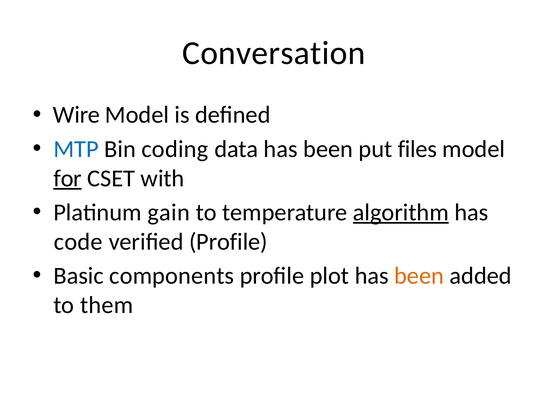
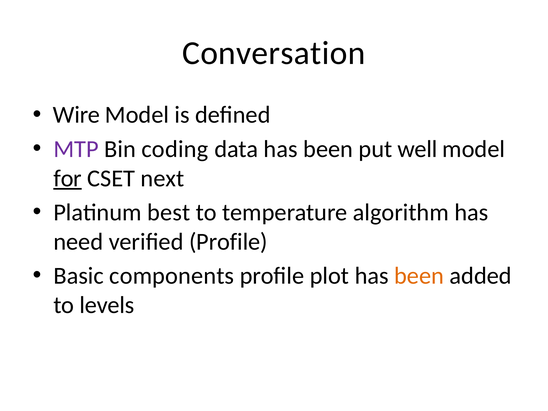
MTP colour: blue -> purple
files: files -> well
with: with -> next
gain: gain -> best
algorithm underline: present -> none
code: code -> need
them: them -> levels
